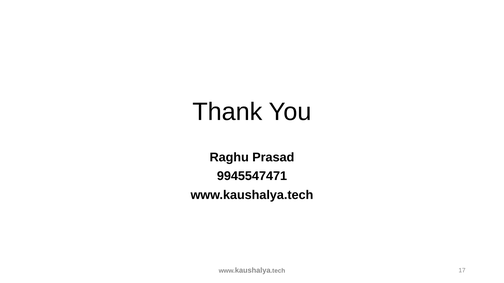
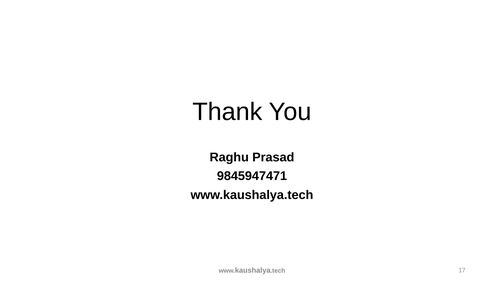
9945547471: 9945547471 -> 9845947471
